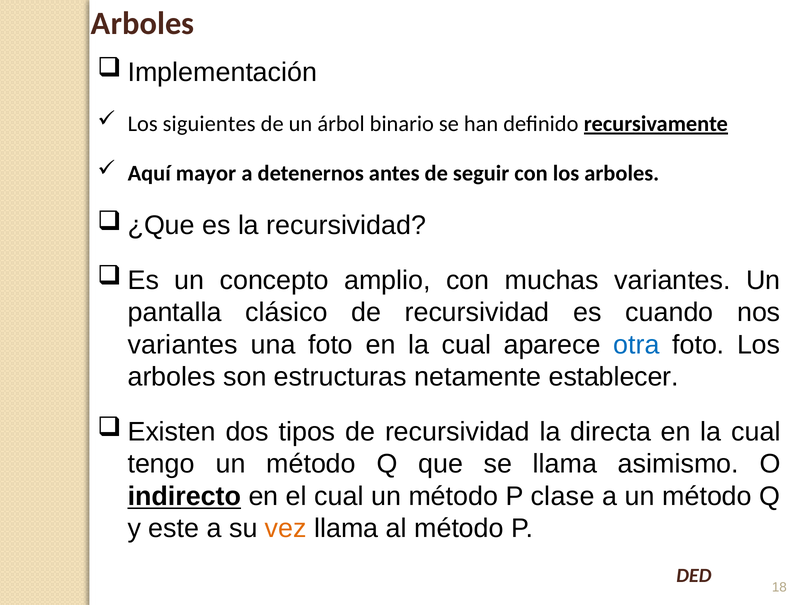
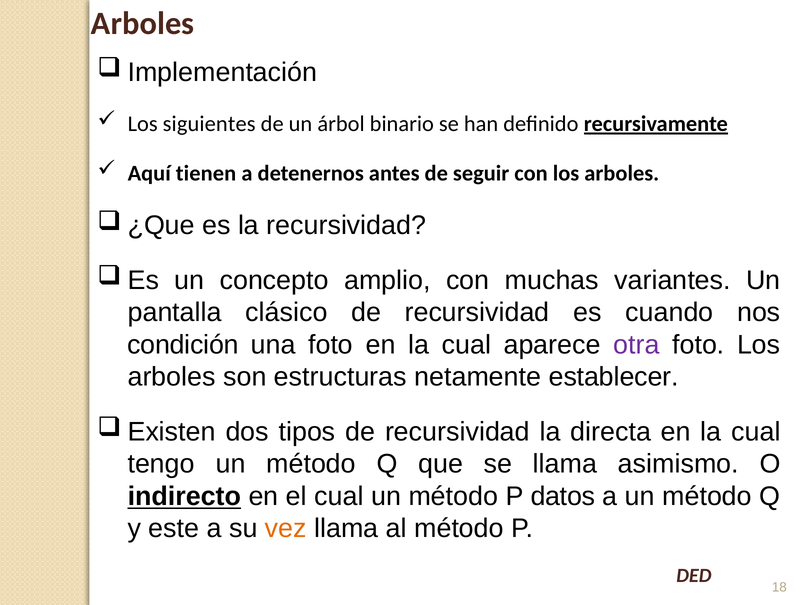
mayor: mayor -> tienen
variantes at (183, 345): variantes -> condición
otra colour: blue -> purple
clase: clase -> datos
